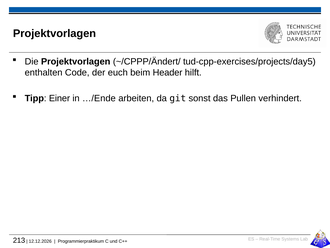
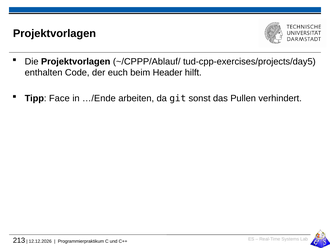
~/CPPP/Ändert/: ~/CPPP/Ändert/ -> ~/CPPP/Ablauf/
Einer: Einer -> Face
